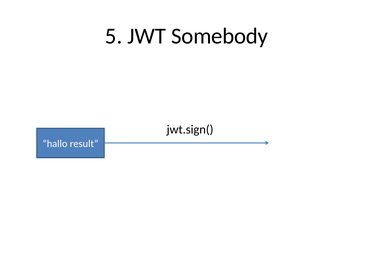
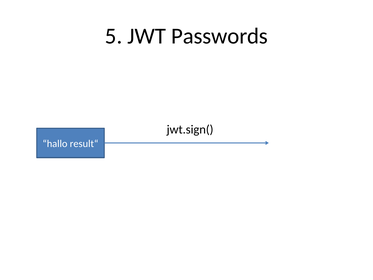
Somebody: Somebody -> Passwords
